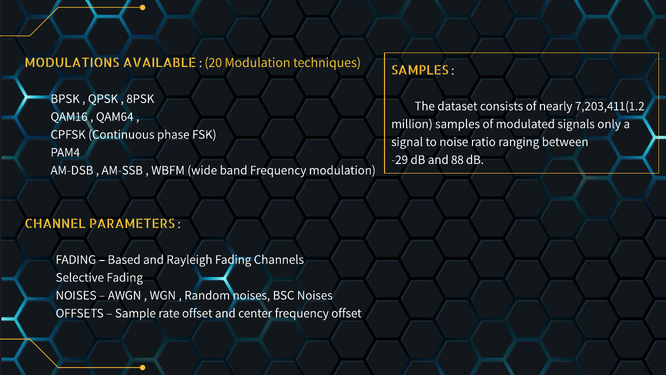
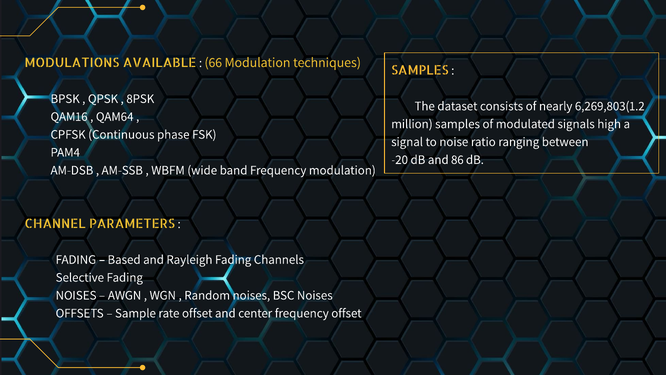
20: 20 -> 66
7,203,411(1.2: 7,203,411(1.2 -> 6,269,803(1.2
only: only -> high
-29: -29 -> -20
88: 88 -> 86
